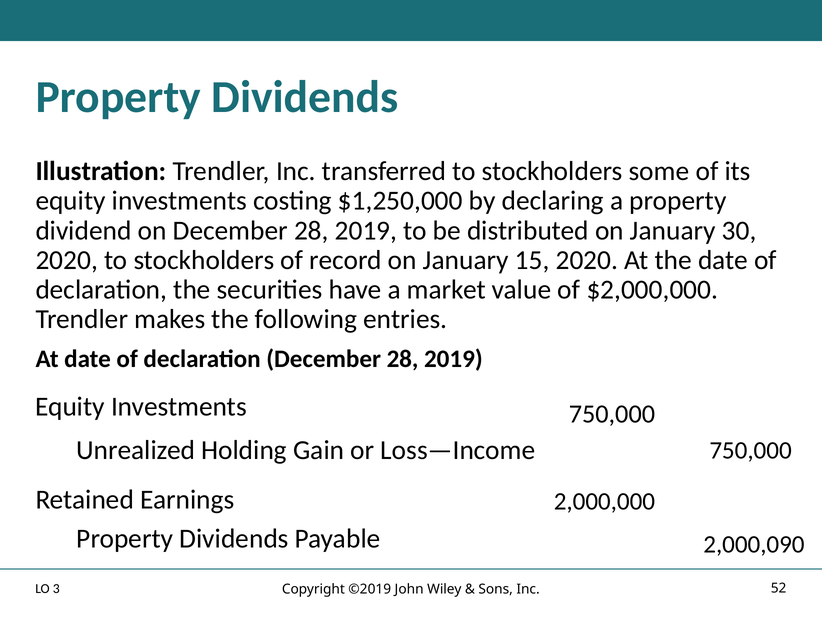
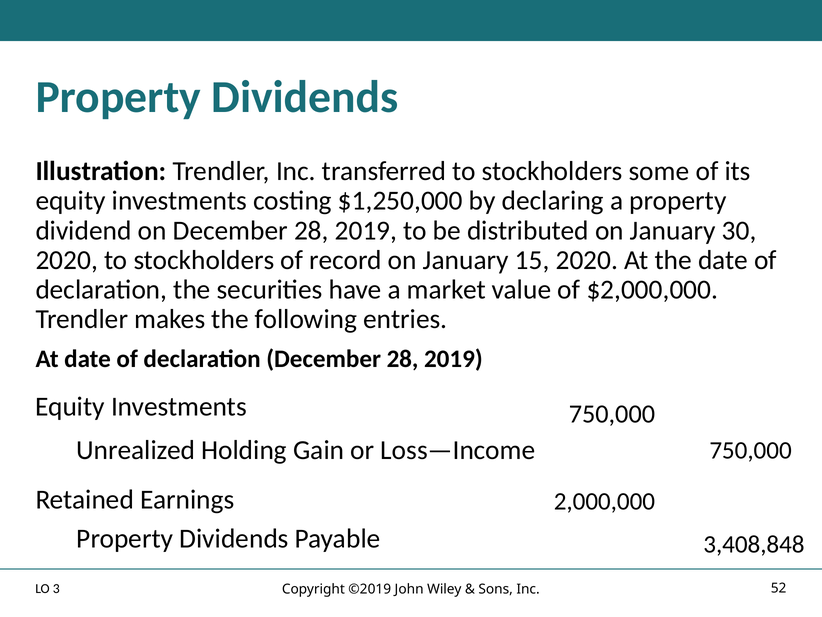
2,000,090: 2,000,090 -> 3,408,848
